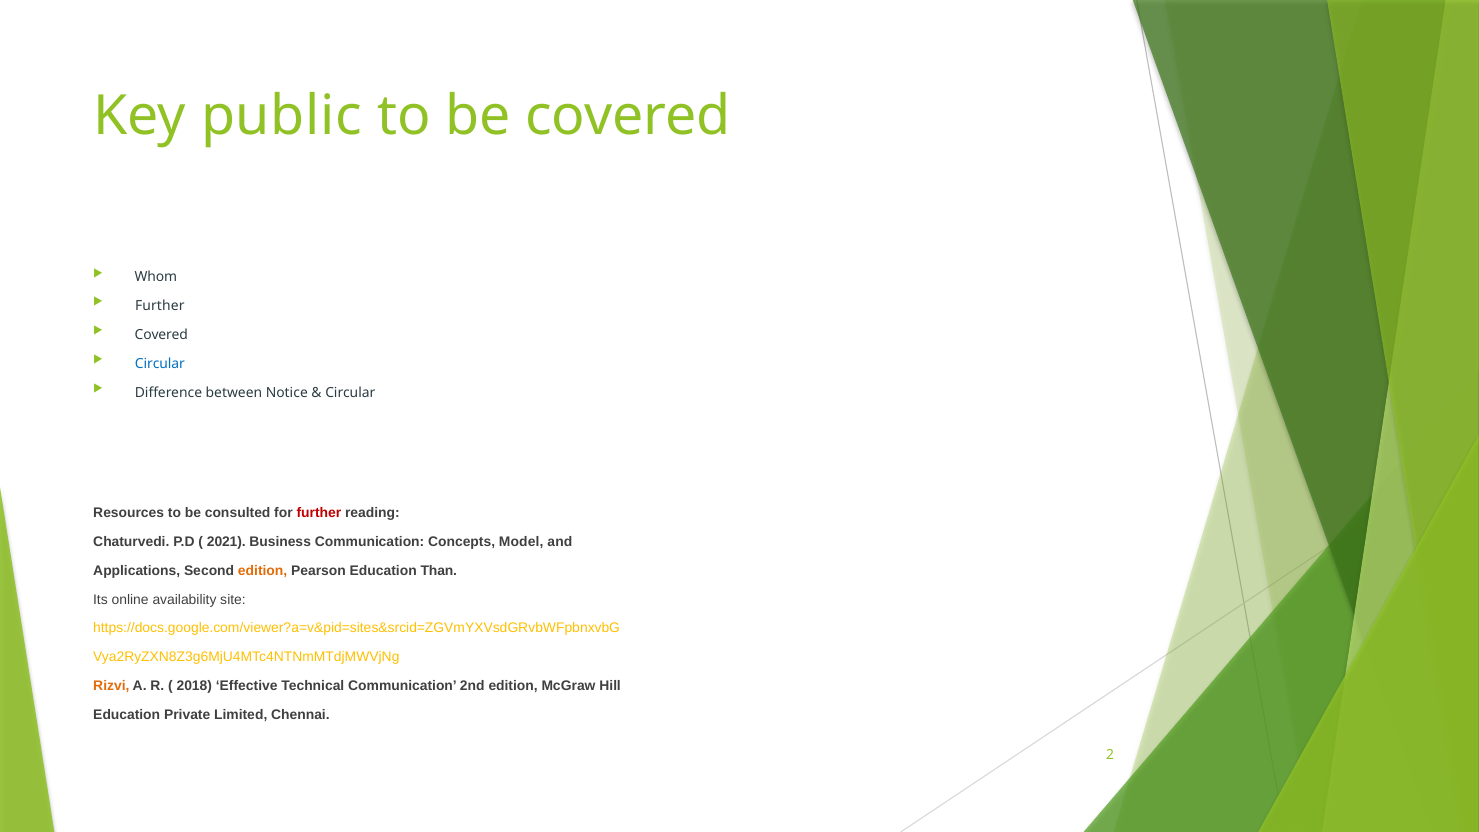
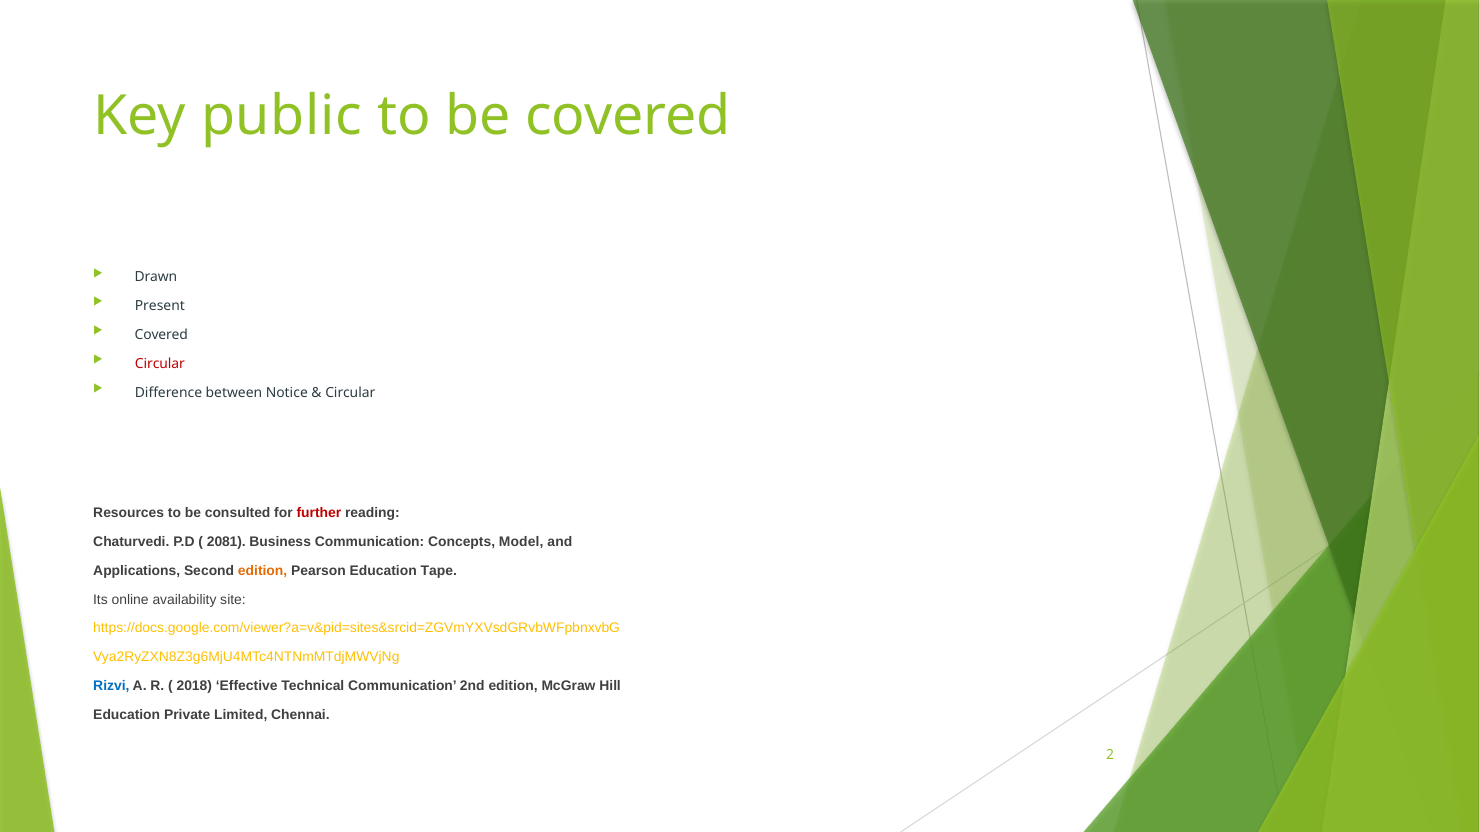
Whom: Whom -> Drawn
Further at (160, 306): Further -> Present
Circular at (160, 364) colour: blue -> red
2021: 2021 -> 2081
Than: Than -> Tape
Rizvi colour: orange -> blue
